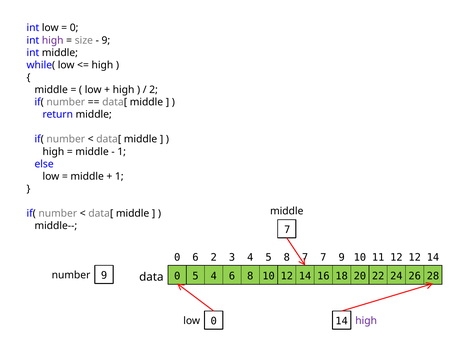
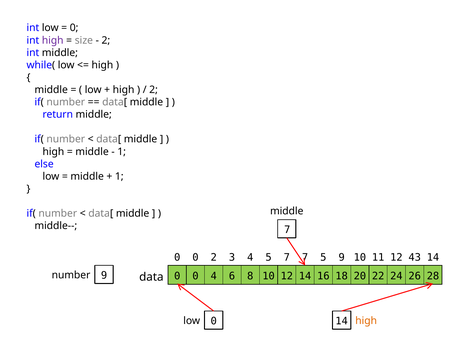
9 at (106, 40): 9 -> 2
6 at (195, 258): 6 -> 0
5 8: 8 -> 7
7 at (323, 258): 7 -> 5
12 12: 12 -> 43
data 0 5: 5 -> 0
high at (366, 321) colour: purple -> orange
